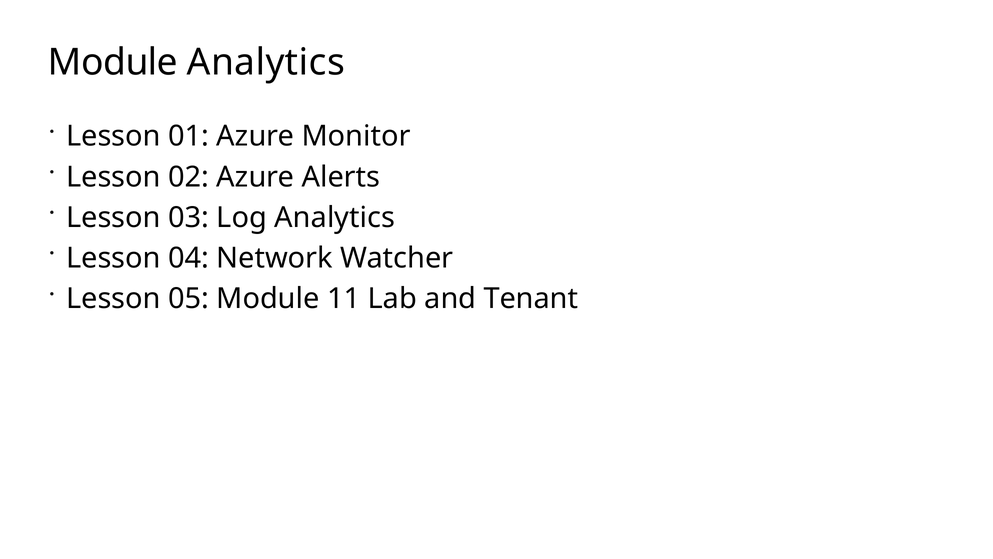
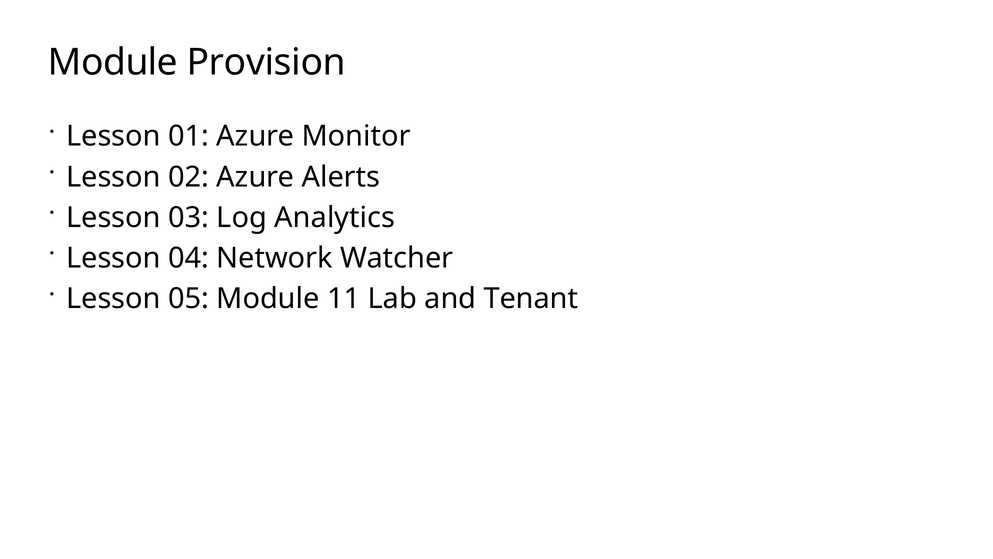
Module Analytics: Analytics -> Provision
